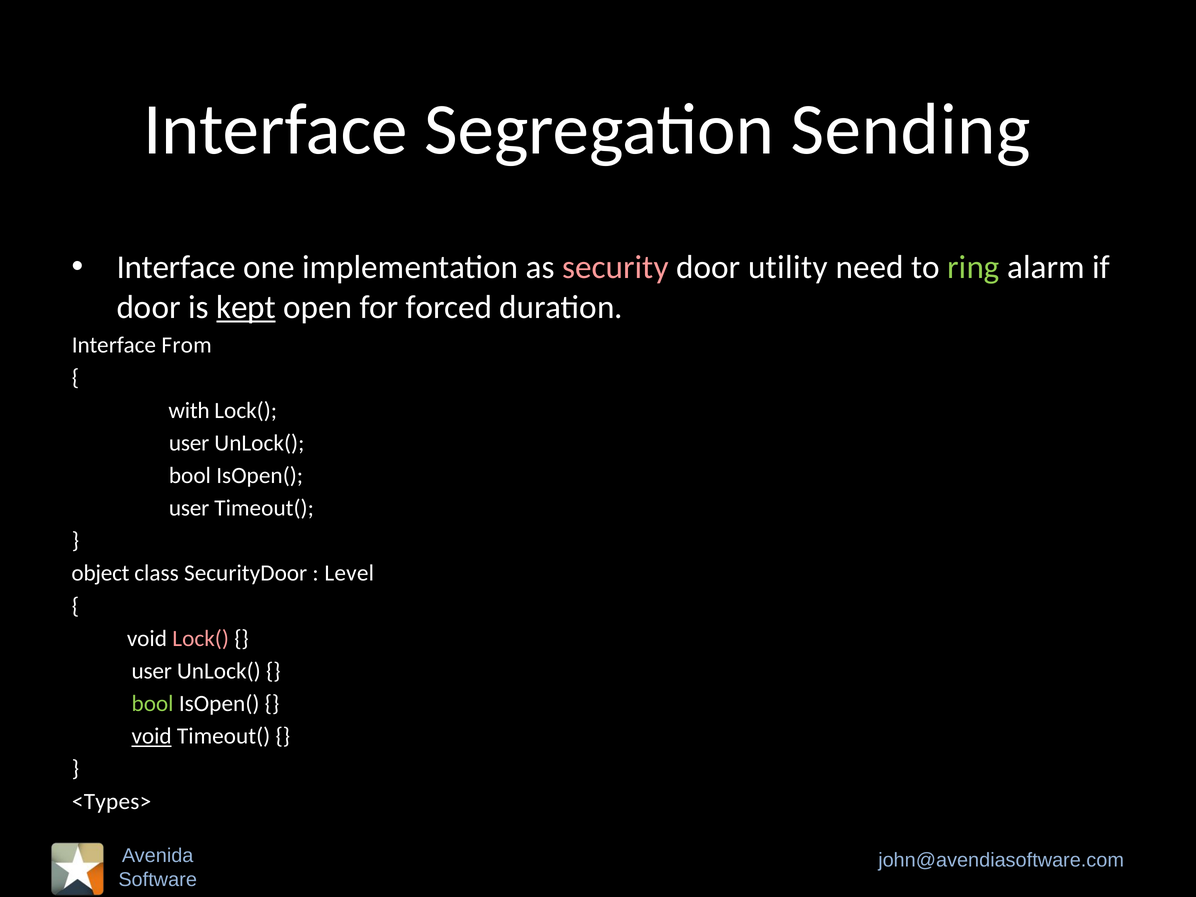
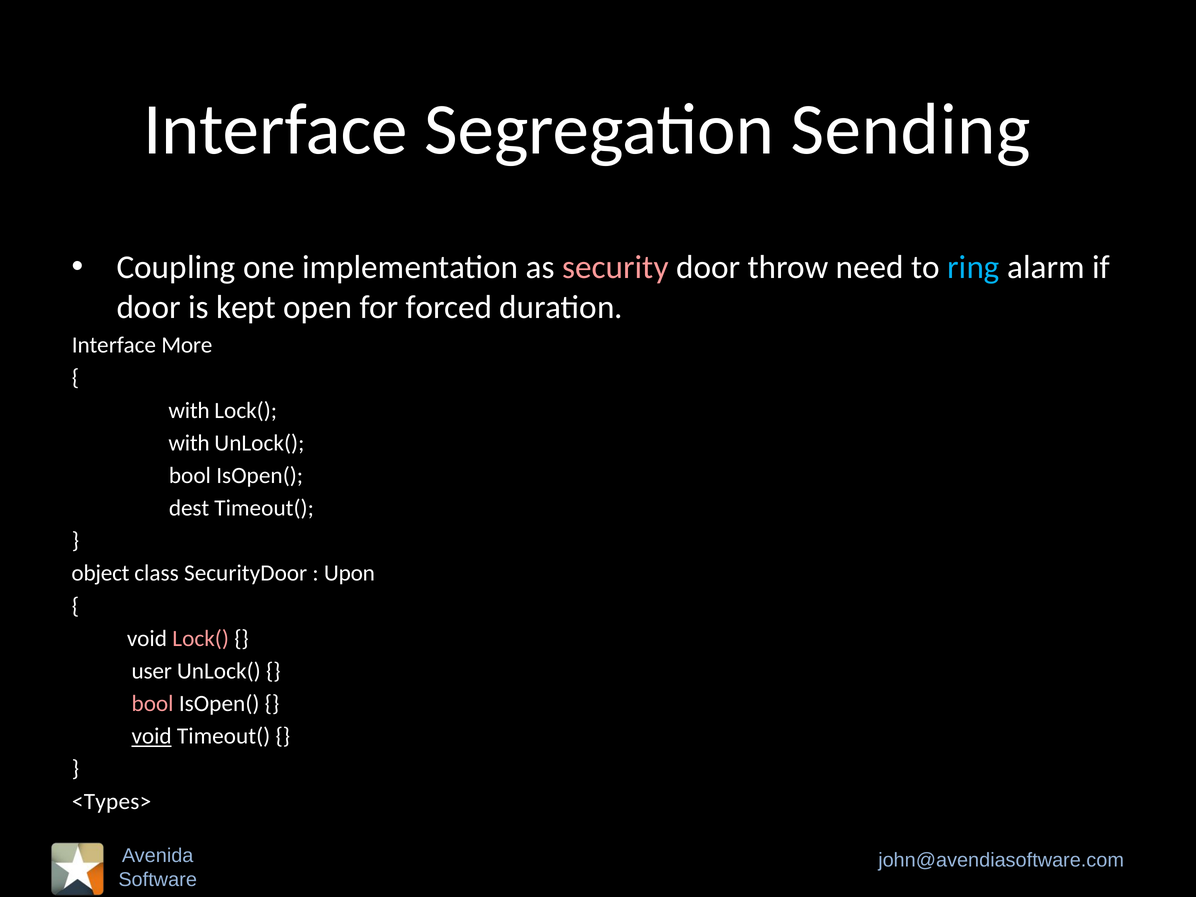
Interface at (176, 267): Interface -> Coupling
utility: utility -> throw
ring colour: light green -> light blue
kept underline: present -> none
From: From -> More
user at (189, 443): user -> with
user at (189, 508): user -> dest
Level: Level -> Upon
bool at (153, 704) colour: light green -> pink
